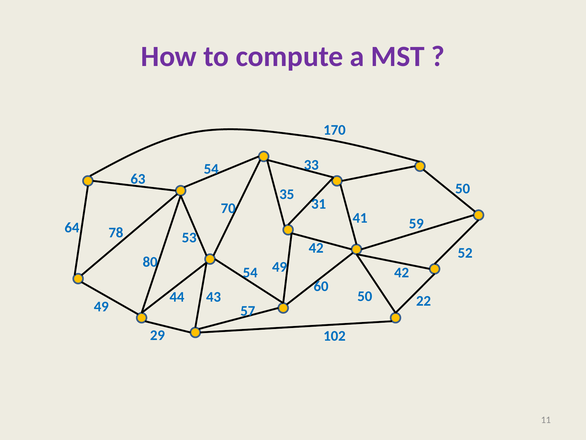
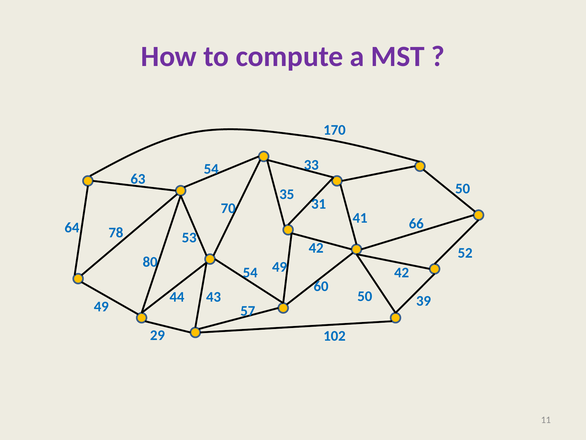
59: 59 -> 66
22: 22 -> 39
